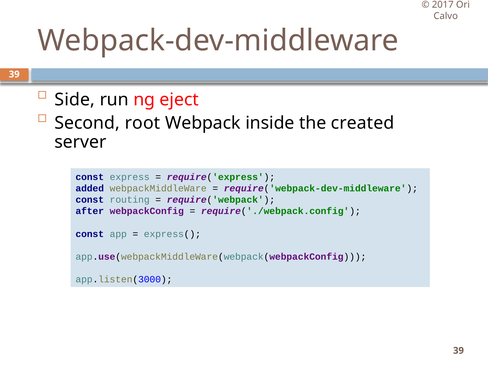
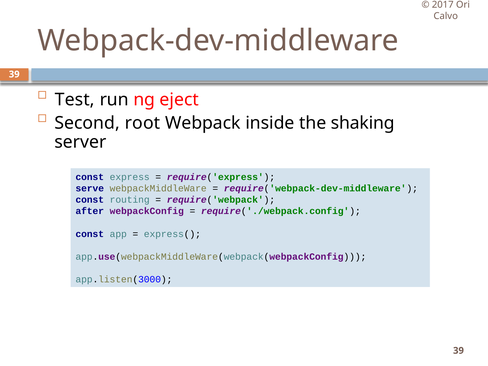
Side: Side -> Test
created: created -> shaking
added: added -> serve
